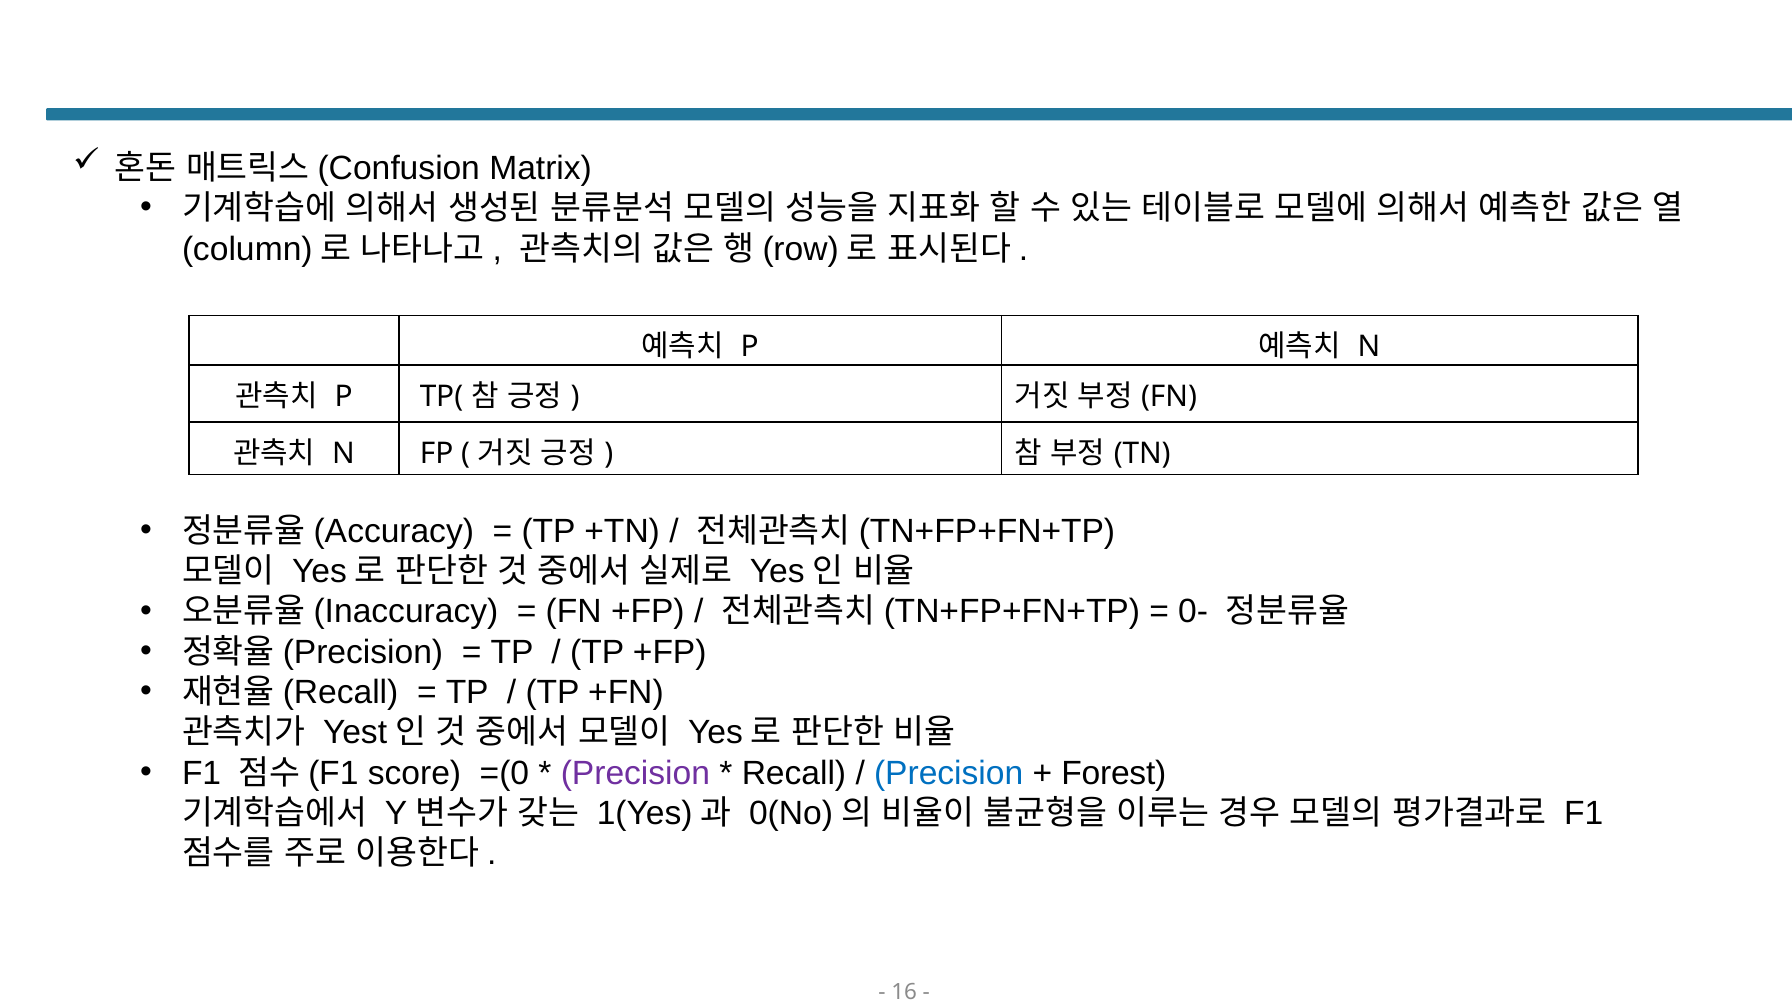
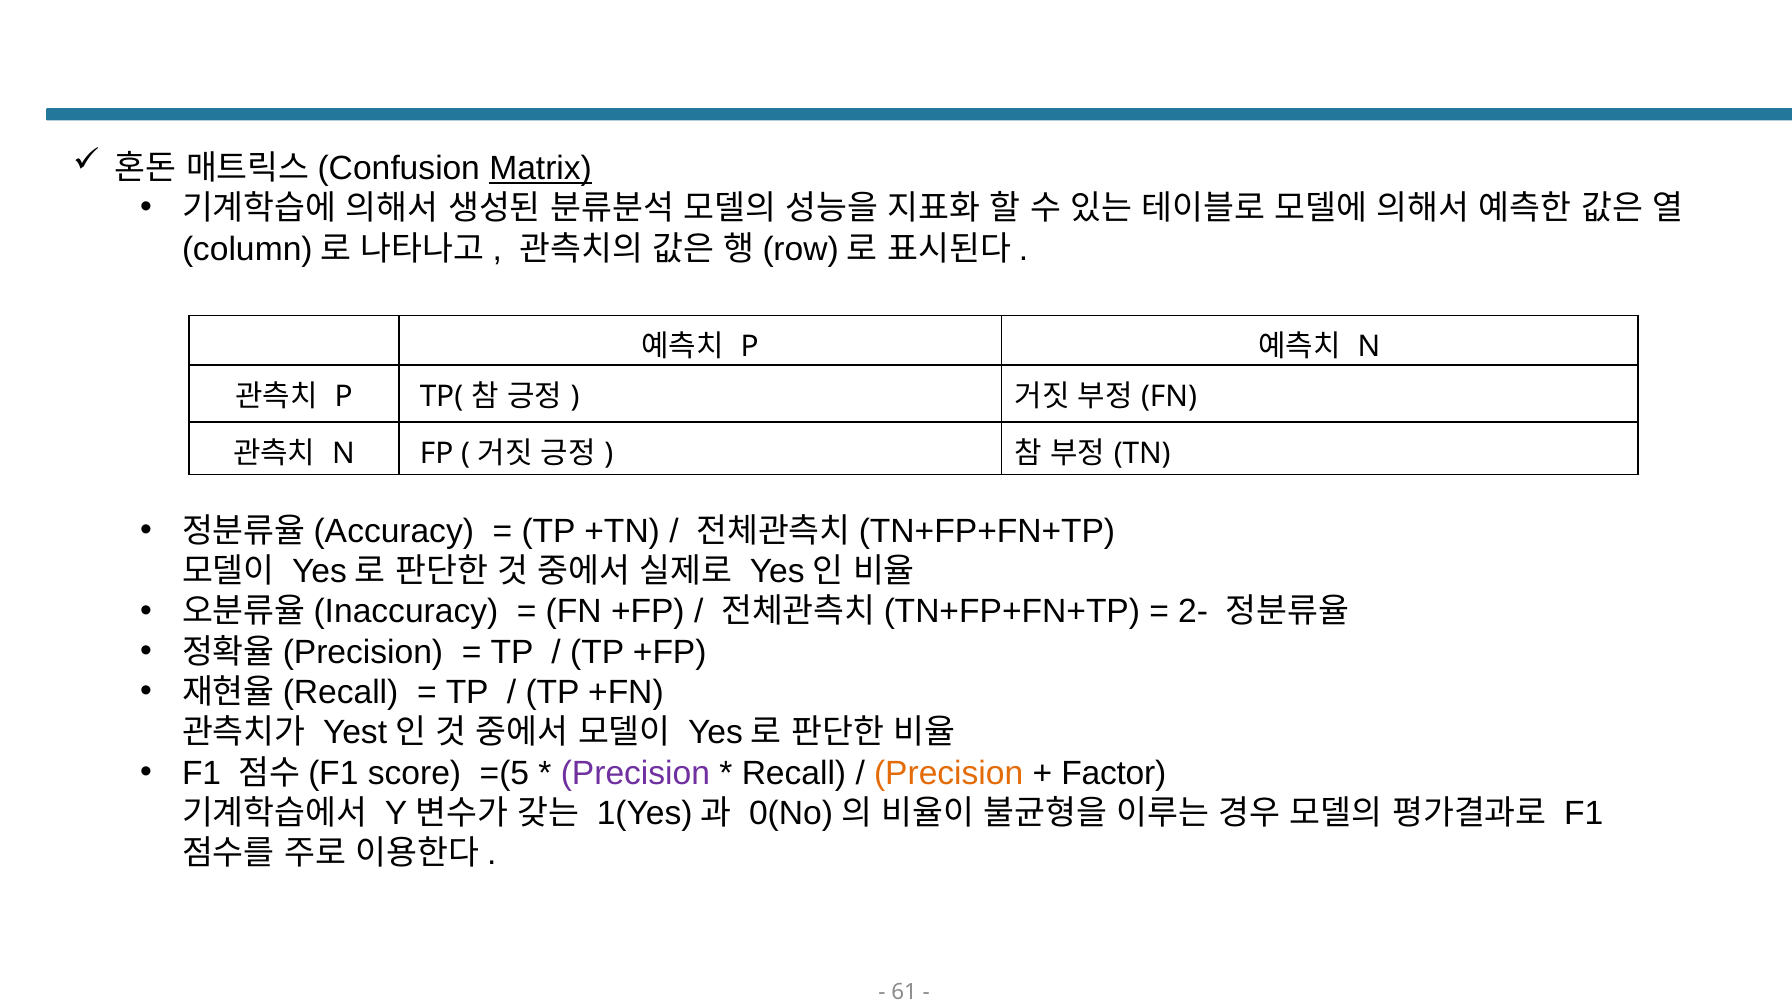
Matrix underline: none -> present
0-: 0- -> 2-
=(0: =(0 -> =(5
Precision at (949, 773) colour: blue -> orange
Forest: Forest -> Factor
16: 16 -> 61
